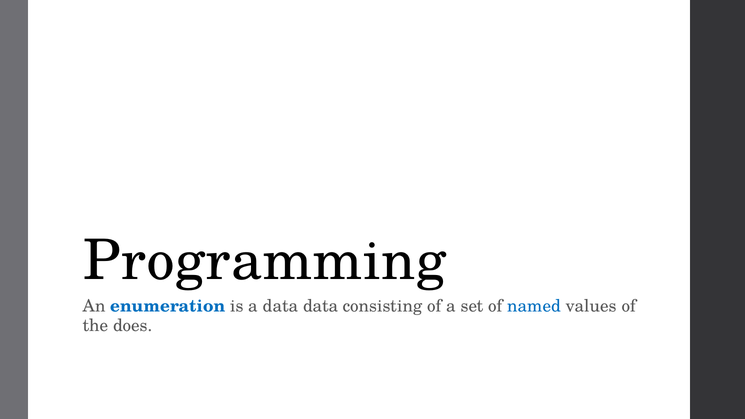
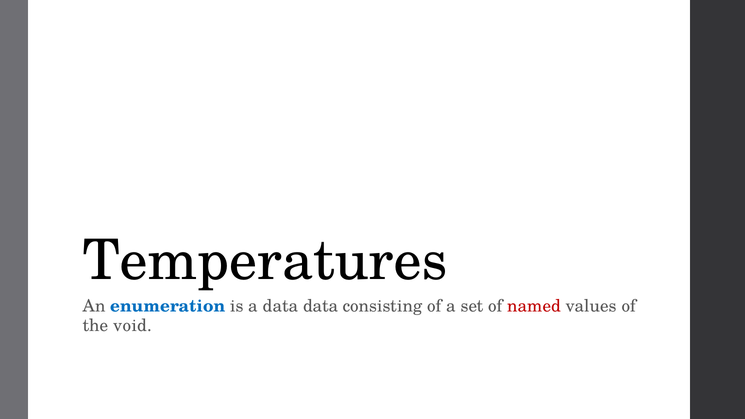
Programming: Programming -> Temperatures
named colour: blue -> red
does: does -> void
